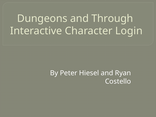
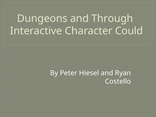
Login: Login -> Could
